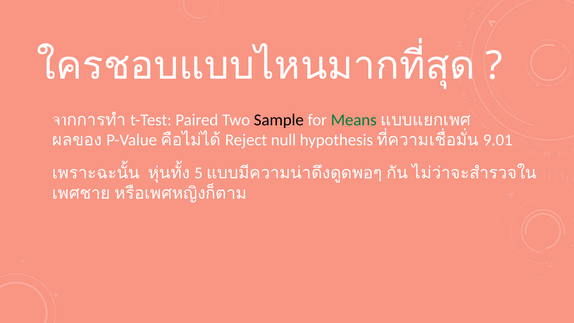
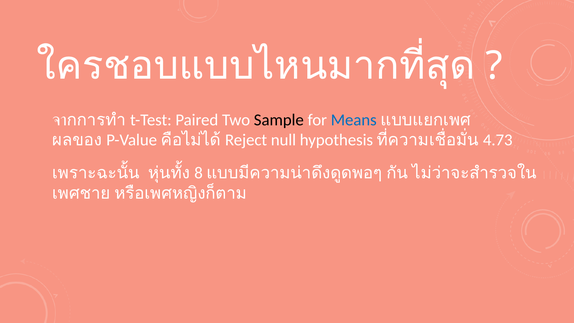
Means colour: green -> blue
9.01: 9.01 -> 4.73
5: 5 -> 8
